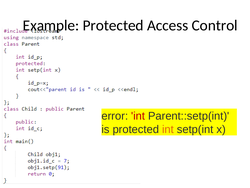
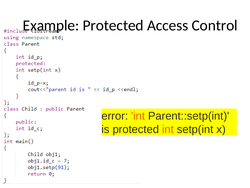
int at (138, 116) colour: red -> orange
